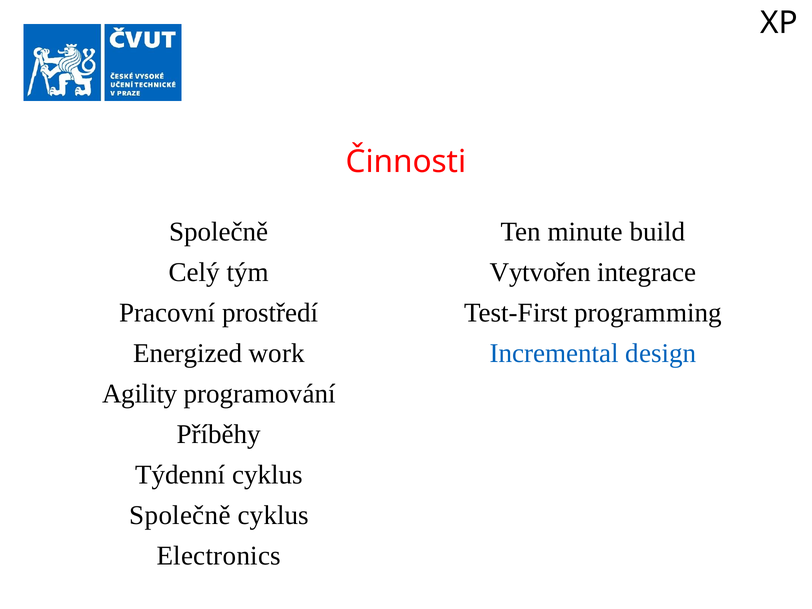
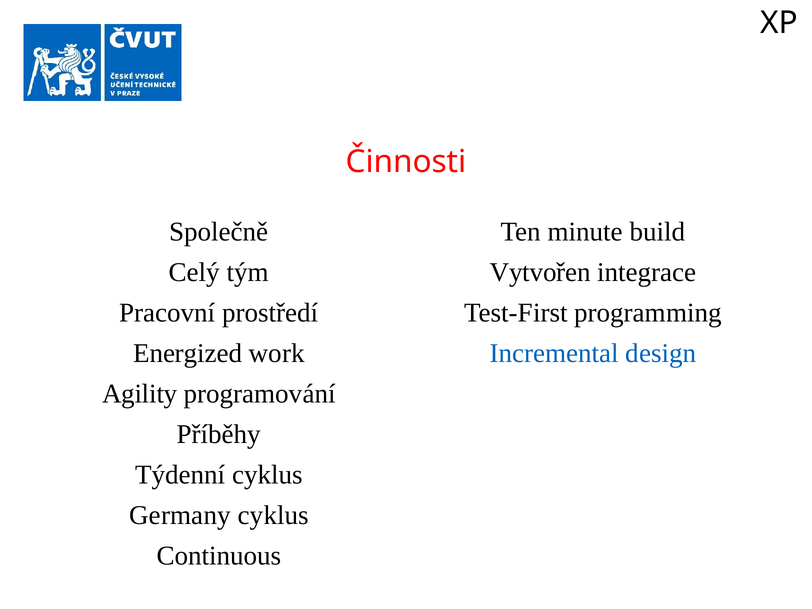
Společně at (180, 515): Společně -> Germany
Electronics: Electronics -> Continuous
